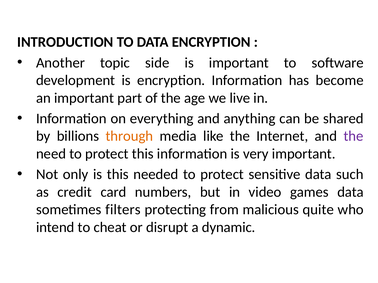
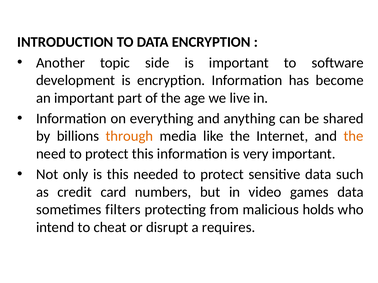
the at (353, 136) colour: purple -> orange
quite: quite -> holds
dynamic: dynamic -> requires
